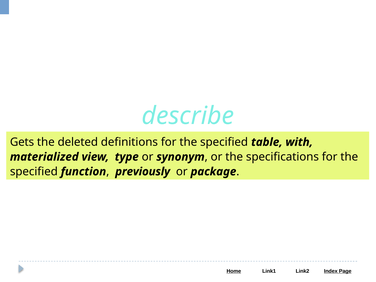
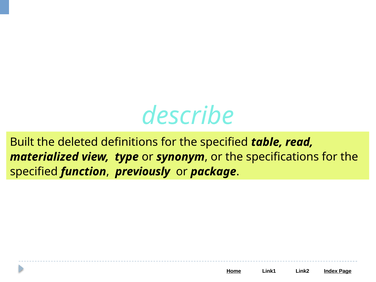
Gets: Gets -> Built
with: with -> read
